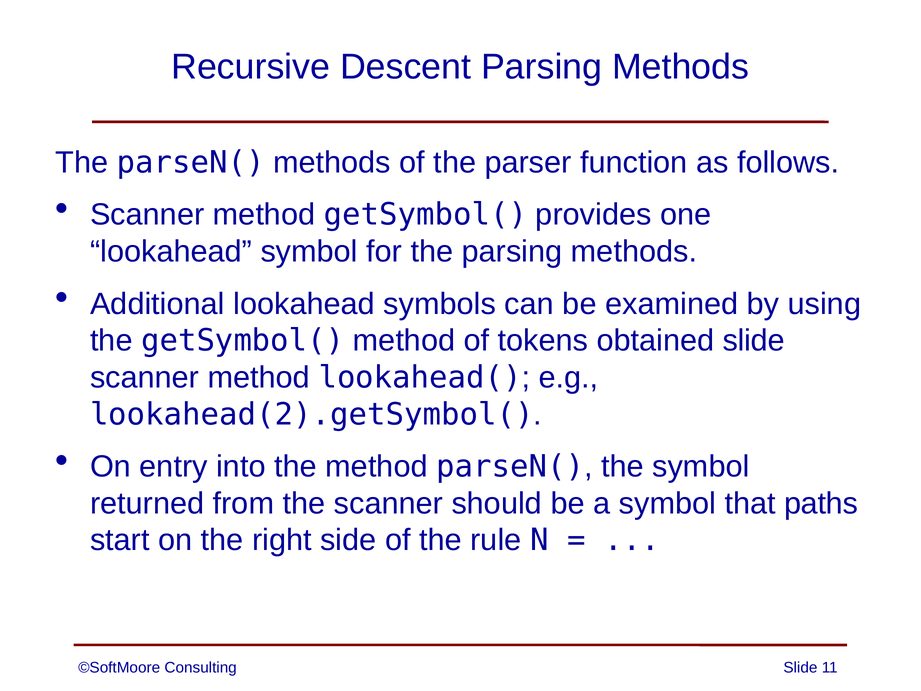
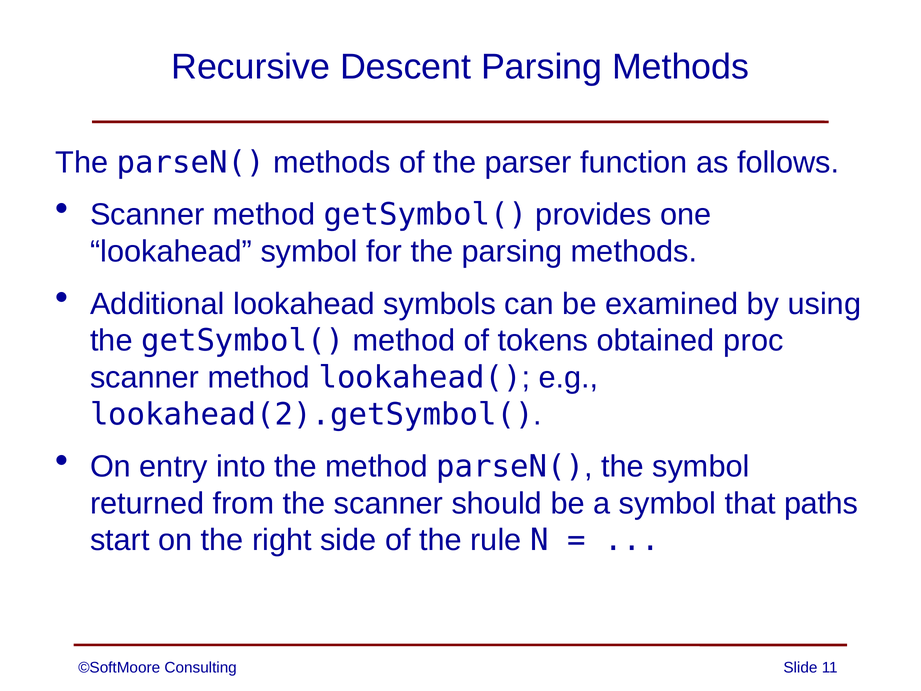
obtained slide: slide -> proc
